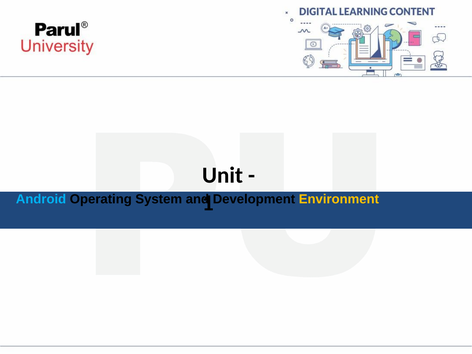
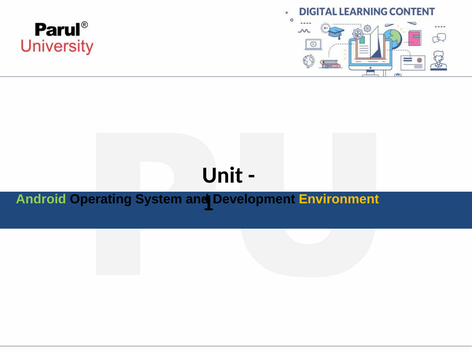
Android colour: light blue -> light green
